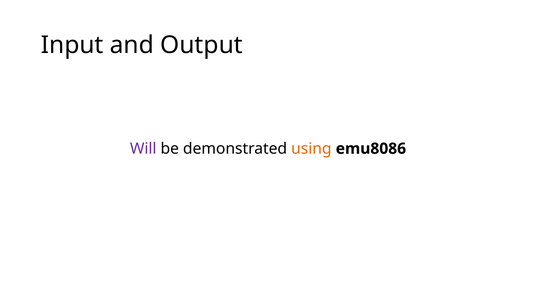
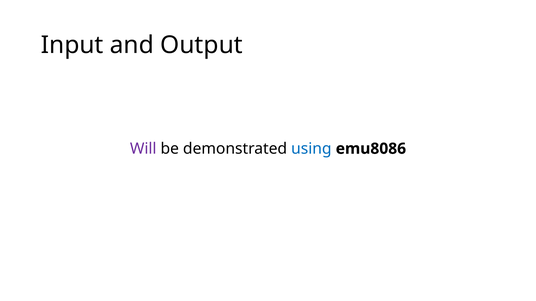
using colour: orange -> blue
